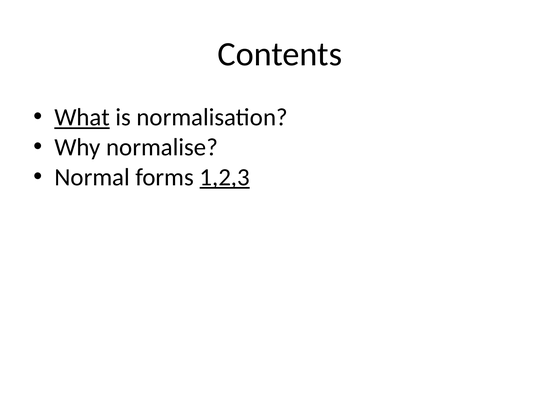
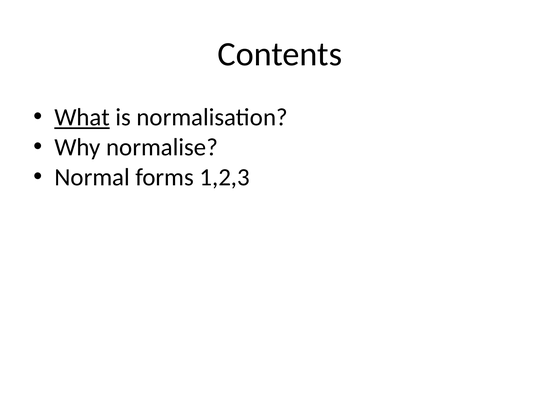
1,2,3 underline: present -> none
